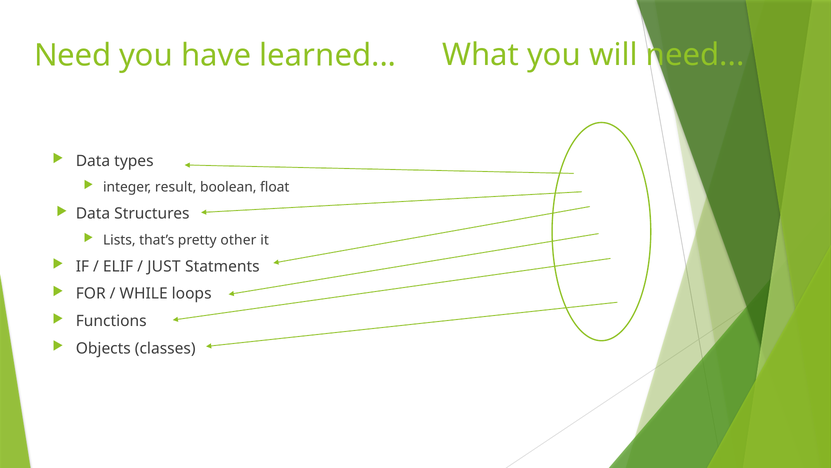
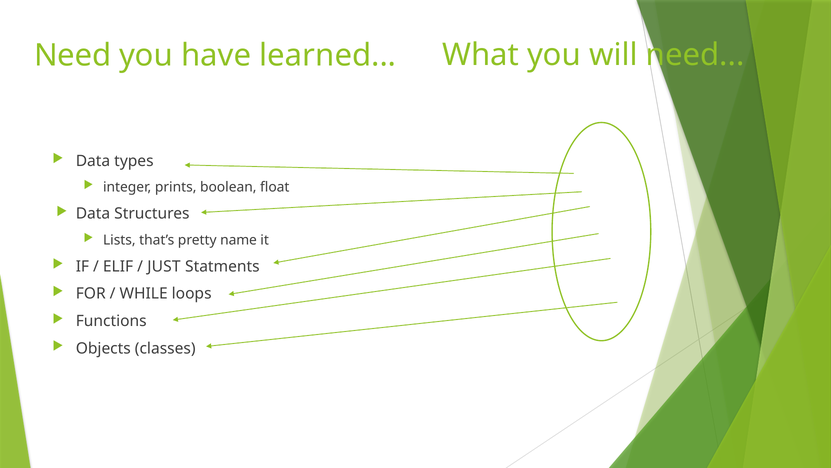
result: result -> prints
other: other -> name
